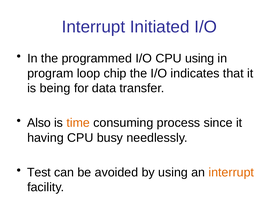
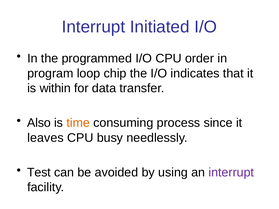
CPU using: using -> order
being: being -> within
having: having -> leaves
interrupt at (231, 173) colour: orange -> purple
